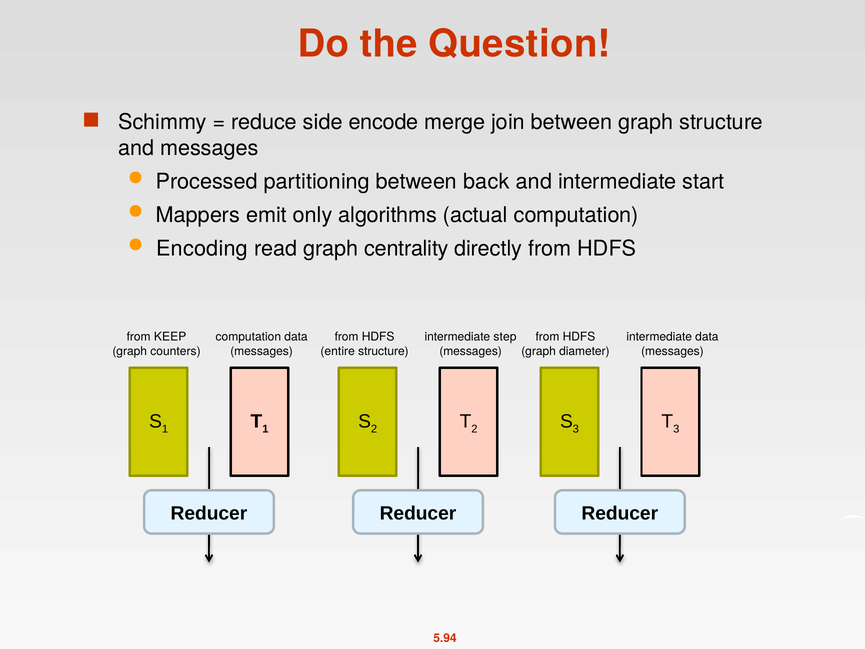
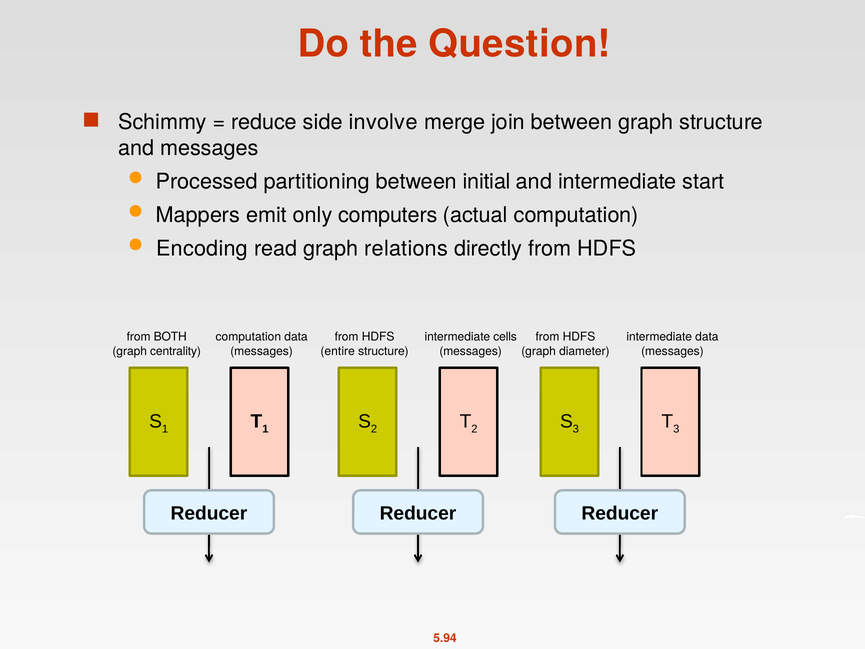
encode: encode -> involve
back: back -> initial
algorithms: algorithms -> computers
centrality: centrality -> relations
KEEP: KEEP -> BOTH
step: step -> cells
counters: counters -> centrality
